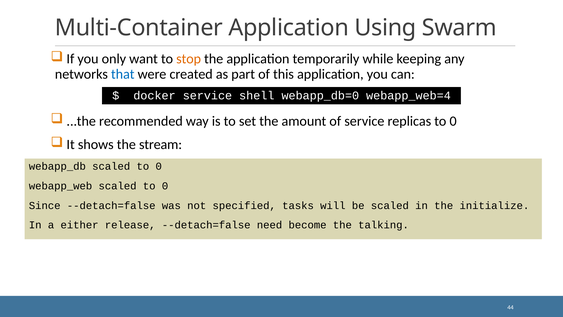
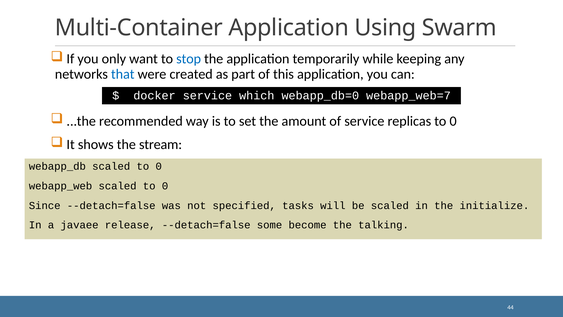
stop colour: orange -> blue
shell: shell -> which
webapp_web=4: webapp_web=4 -> webapp_web=7
either: either -> javaee
need: need -> some
